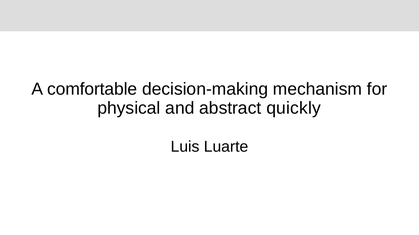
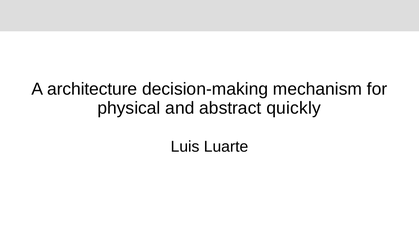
comfortable: comfortable -> architecture
